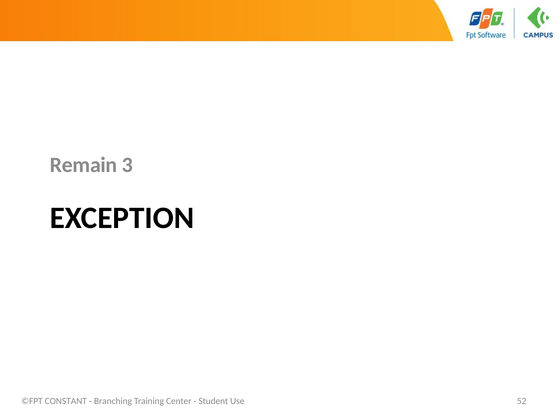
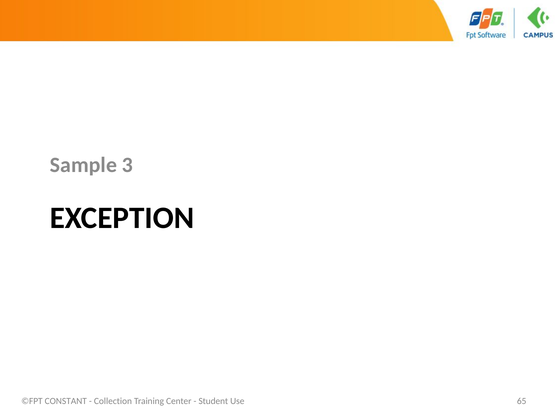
Remain: Remain -> Sample
Branching: Branching -> Collection
52: 52 -> 65
